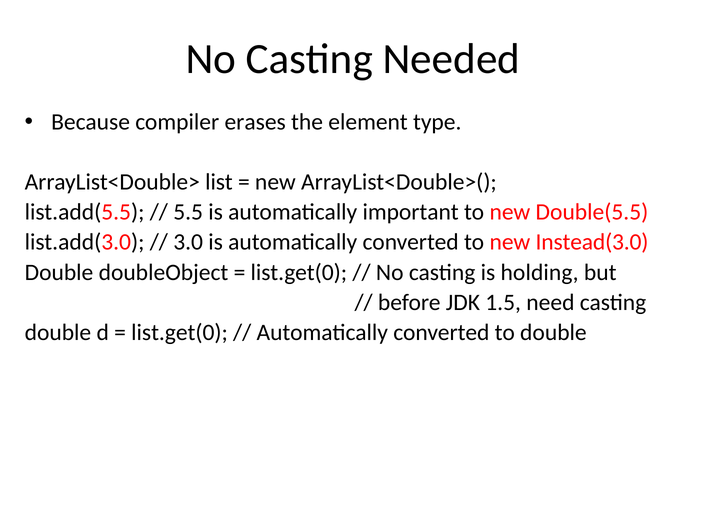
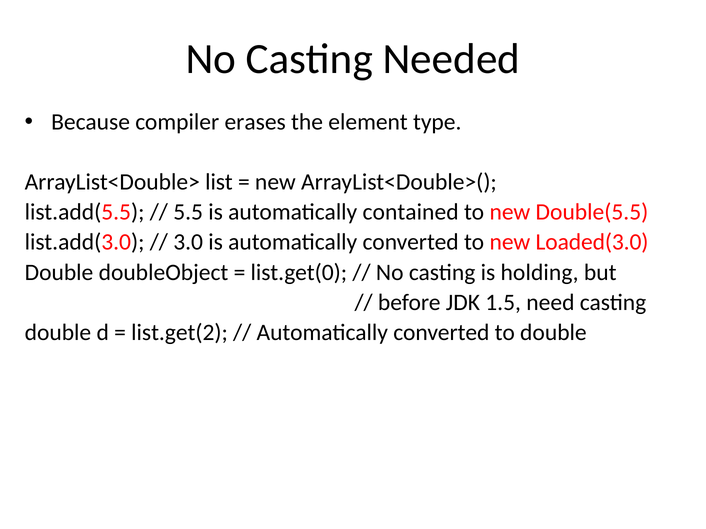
important: important -> contained
Instead(3.0: Instead(3.0 -> Loaded(3.0
list.get(0 at (180, 333): list.get(0 -> list.get(2
